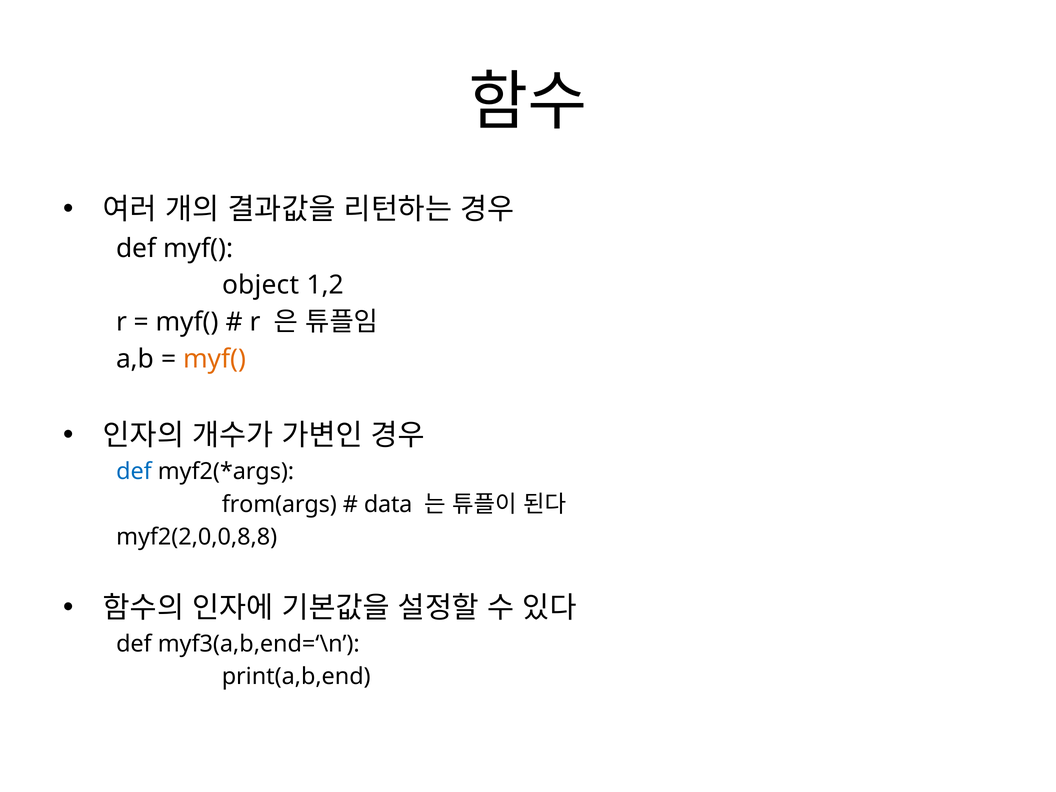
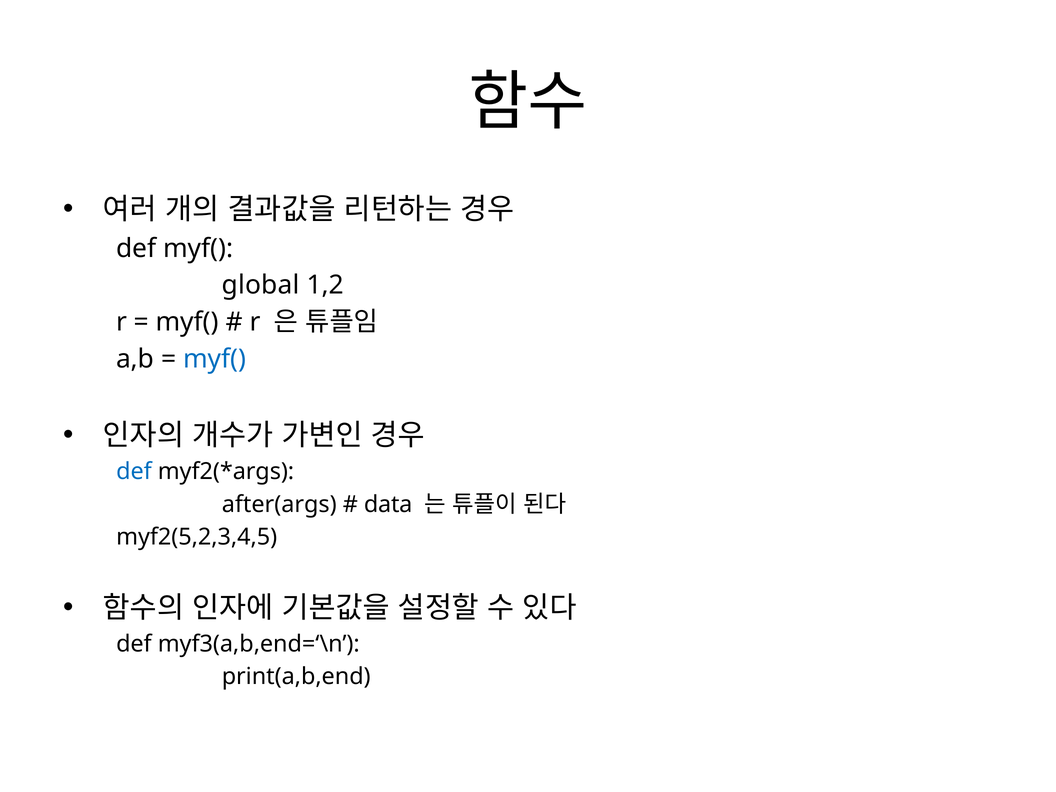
object: object -> global
myf( at (214, 359) colour: orange -> blue
from(args: from(args -> after(args
myf2(2,0,0,8,8: myf2(2,0,0,8,8 -> myf2(5,2,3,4,5
